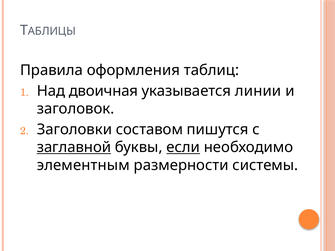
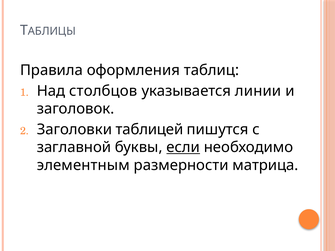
двоичная: двоичная -> столбцов
составом: составом -> таблицей
заглавной underline: present -> none
системы: системы -> матрица
